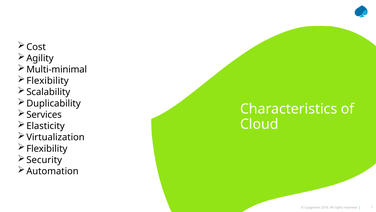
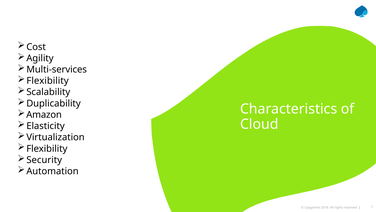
Multi-minimal: Multi-minimal -> Multi-services
Services: Services -> Amazon
